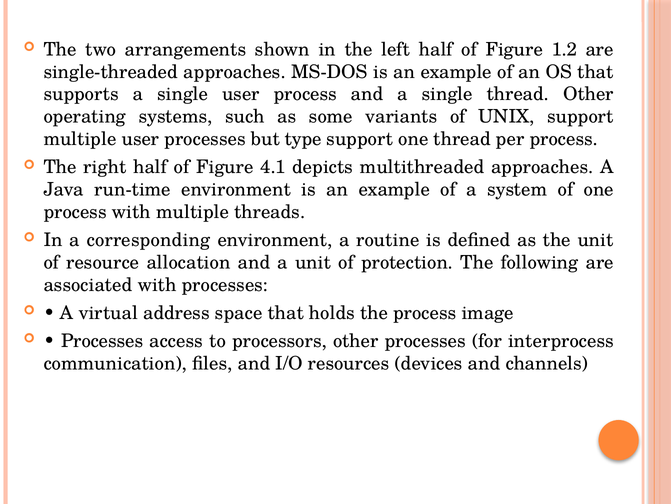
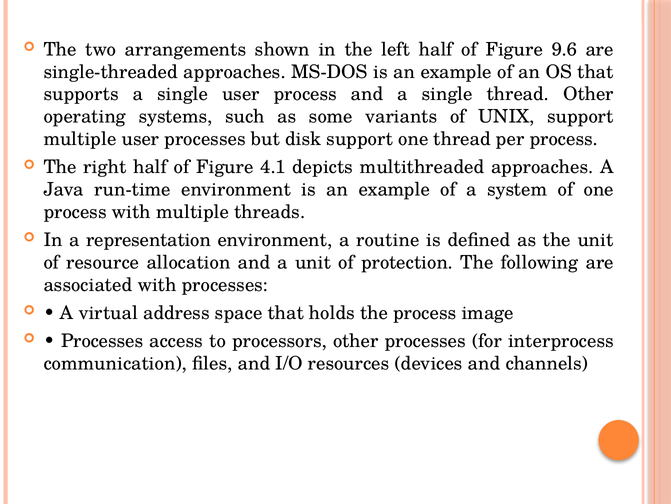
1.2: 1.2 -> 9.6
type: type -> disk
corresponding: corresponding -> representation
